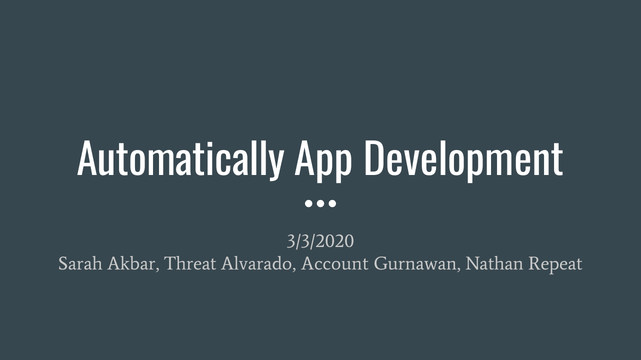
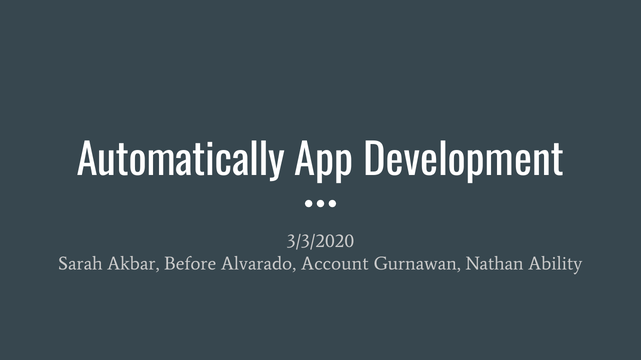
Threat: Threat -> Before
Repeat: Repeat -> Ability
